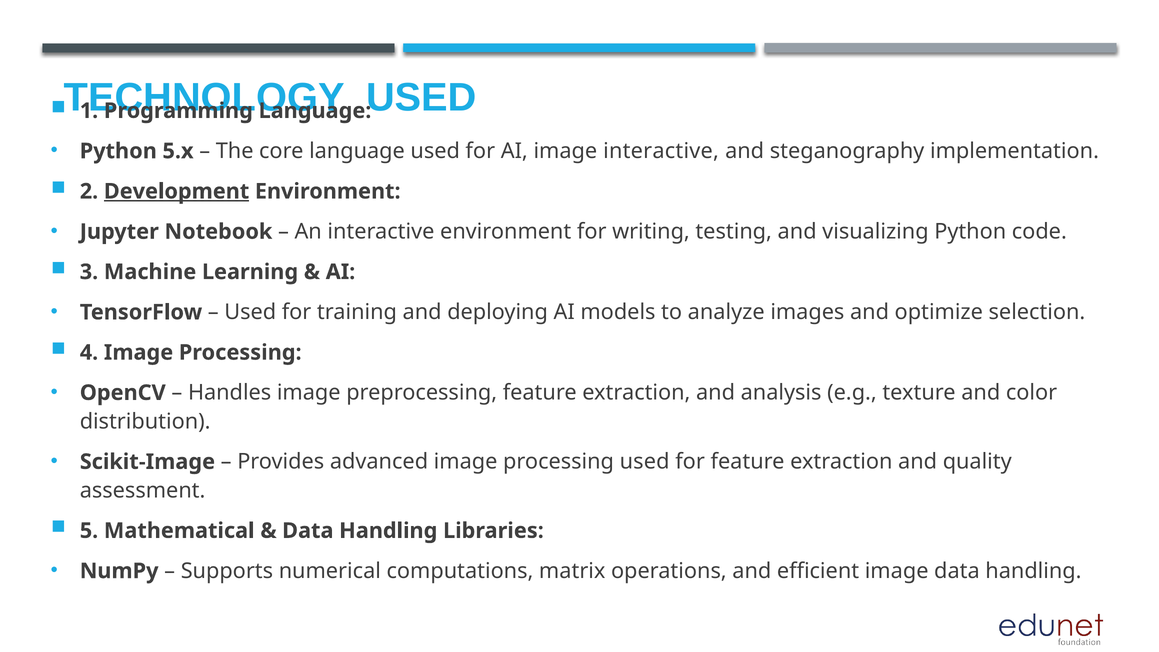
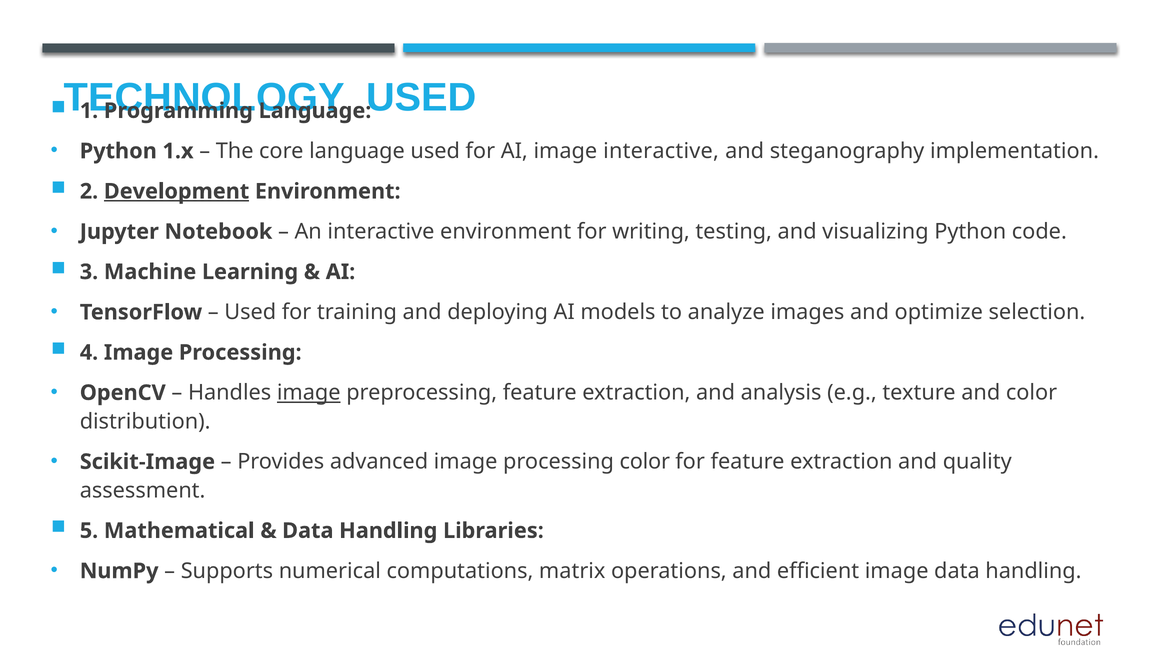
5.x: 5.x -> 1.x
image at (309, 393) underline: none -> present
processing used: used -> color
